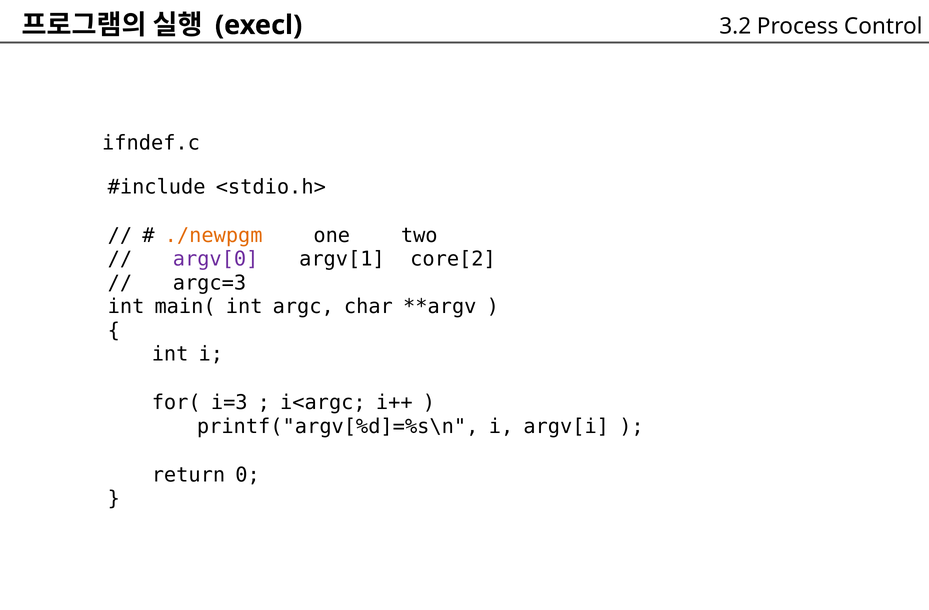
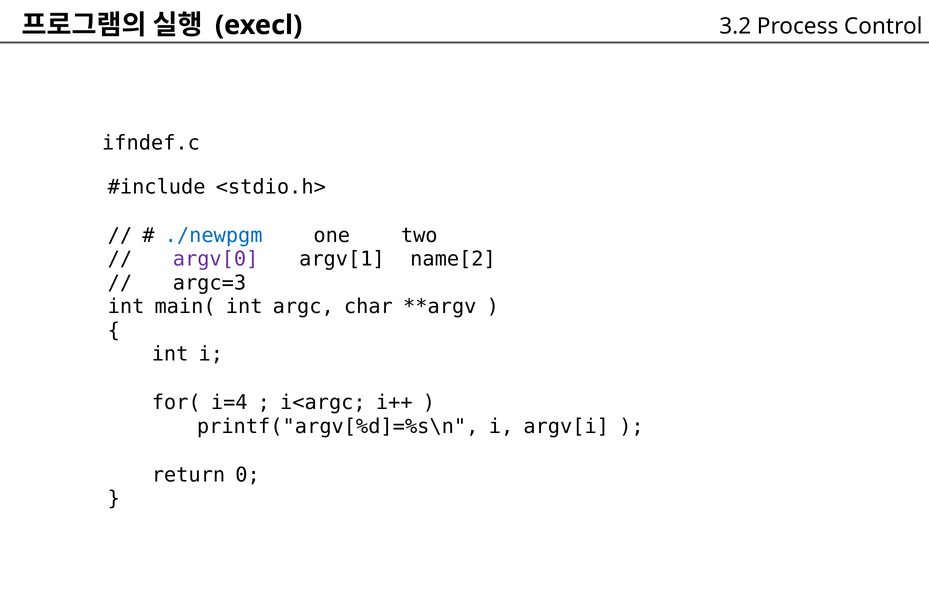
./newpgm colour: orange -> blue
core[2: core[2 -> name[2
i=3: i=3 -> i=4
